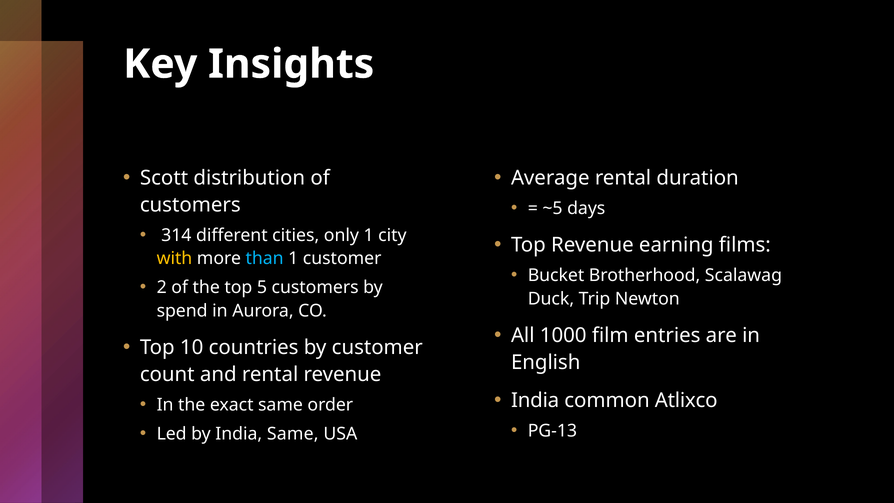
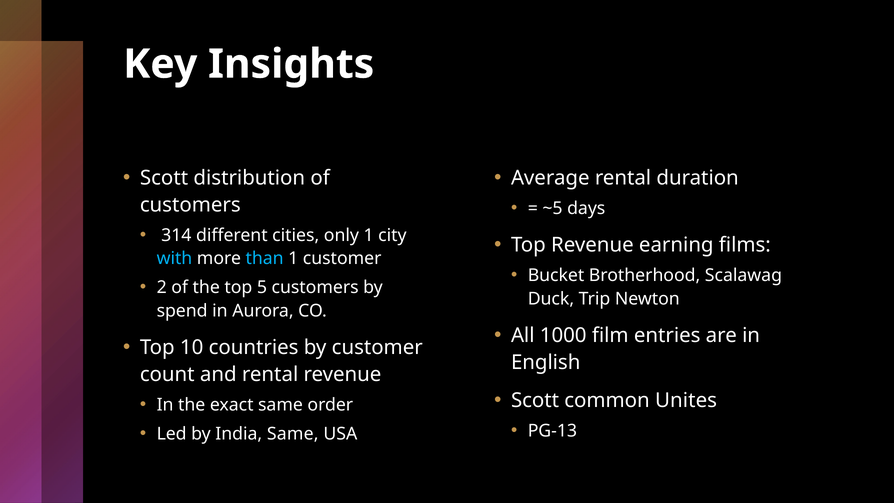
with colour: yellow -> light blue
India at (535, 401): India -> Scott
Atlixco: Atlixco -> Unites
